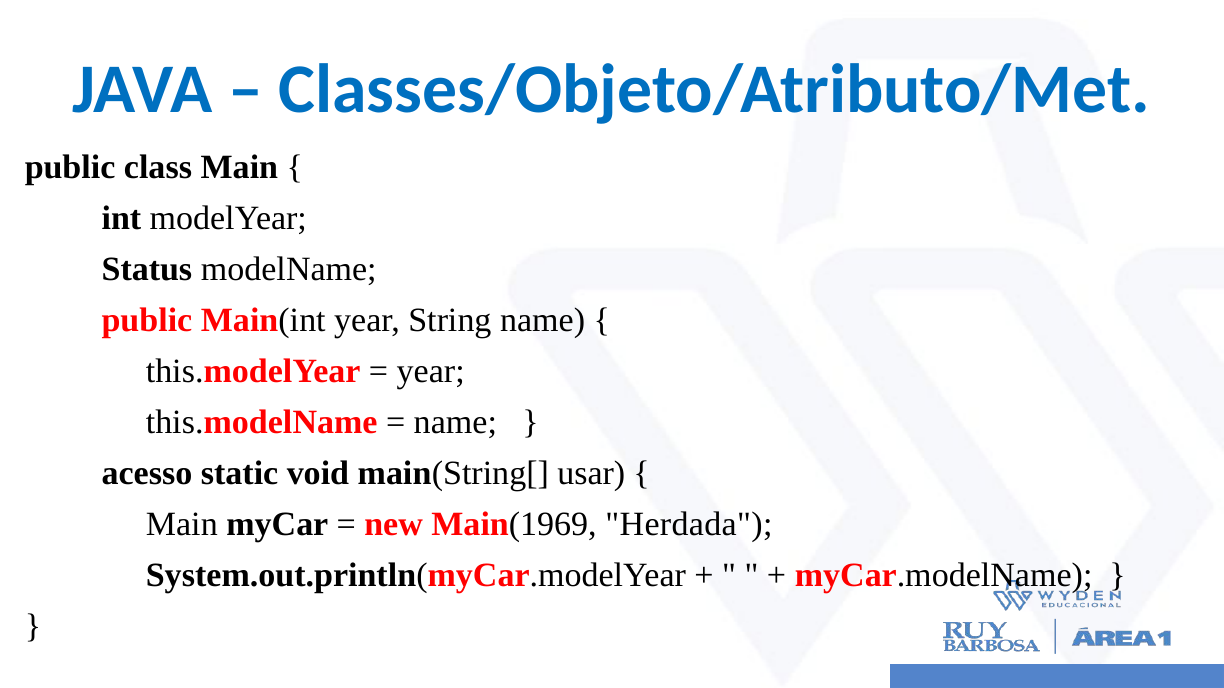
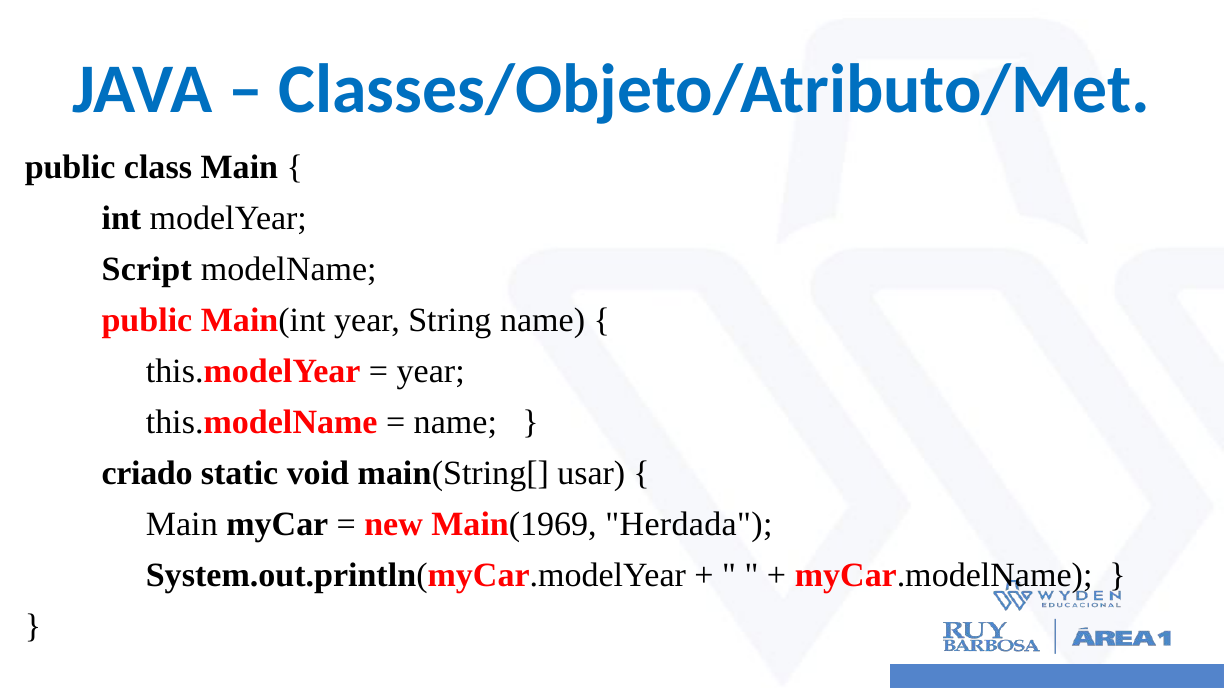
Status: Status -> Script
acesso: acesso -> criado
